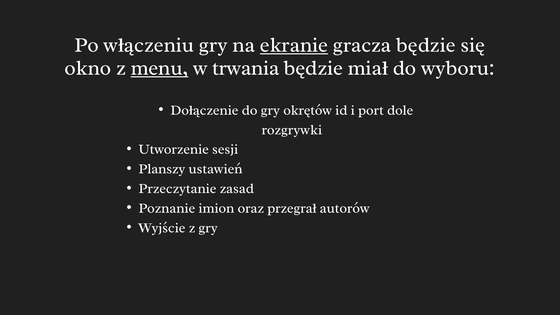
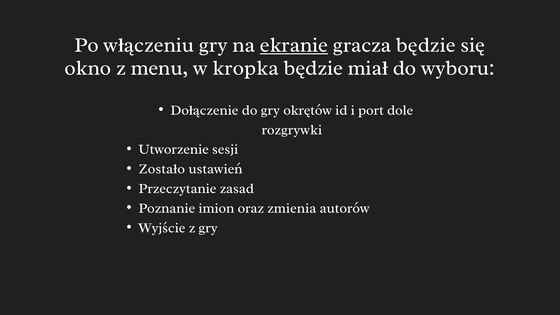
menu underline: present -> none
trwania: trwania -> kropka
Planszy: Planszy -> Zostało
przegrał: przegrał -> zmienia
